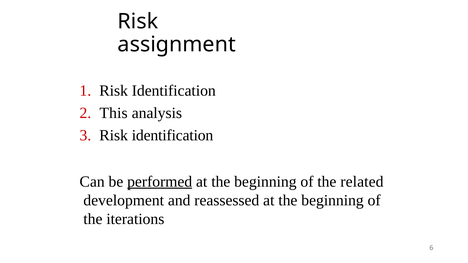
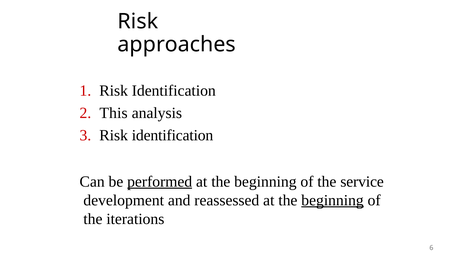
assignment: assignment -> approaches
related: related -> service
beginning at (333, 200) underline: none -> present
